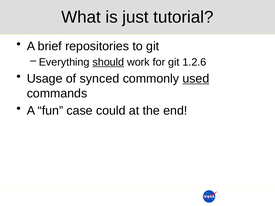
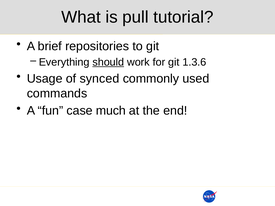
just: just -> pull
1.2.6: 1.2.6 -> 1.3.6
used underline: present -> none
could: could -> much
